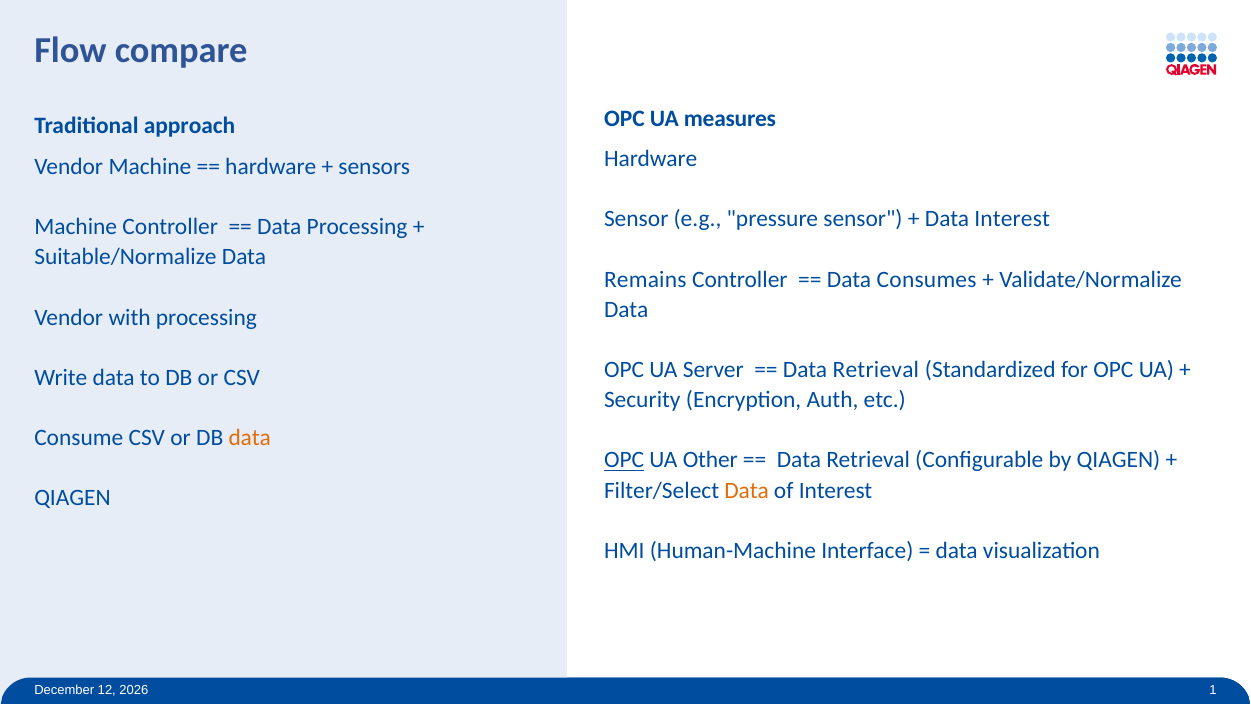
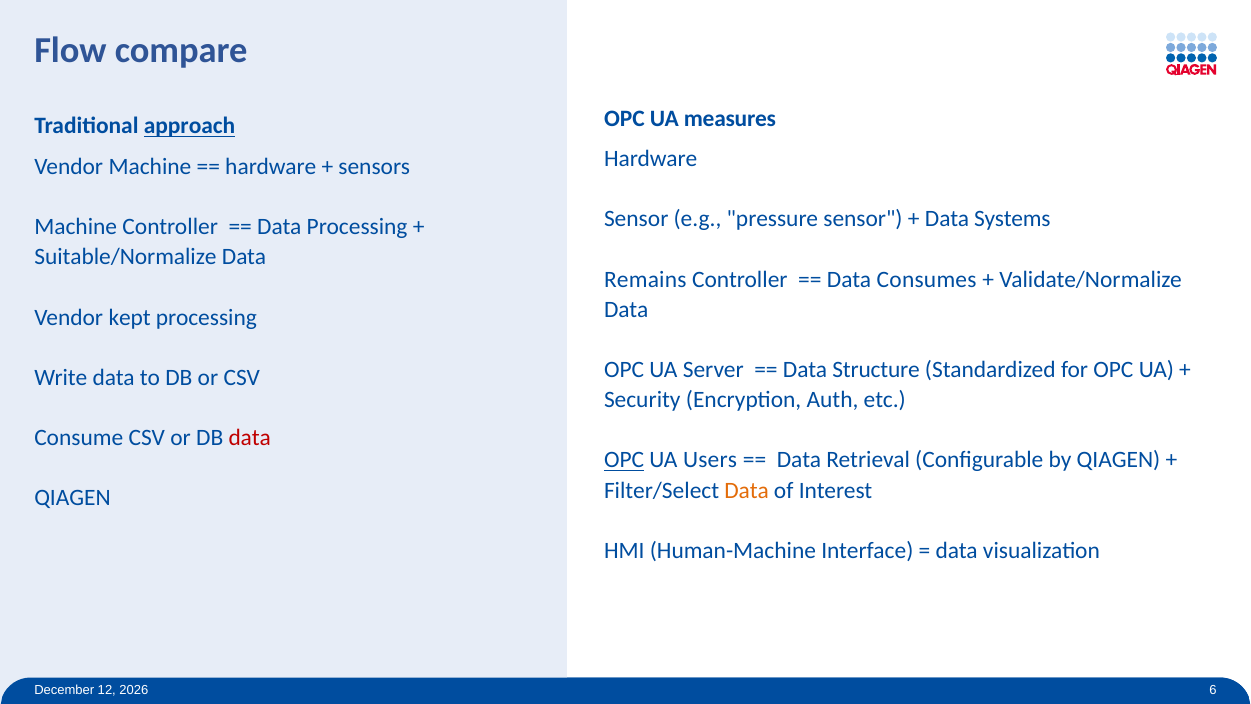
approach underline: none -> present
Data Interest: Interest -> Systems
with: with -> kept
Retrieval at (876, 370): Retrieval -> Structure
data at (250, 438) colour: orange -> red
Other: Other -> Users
1: 1 -> 6
